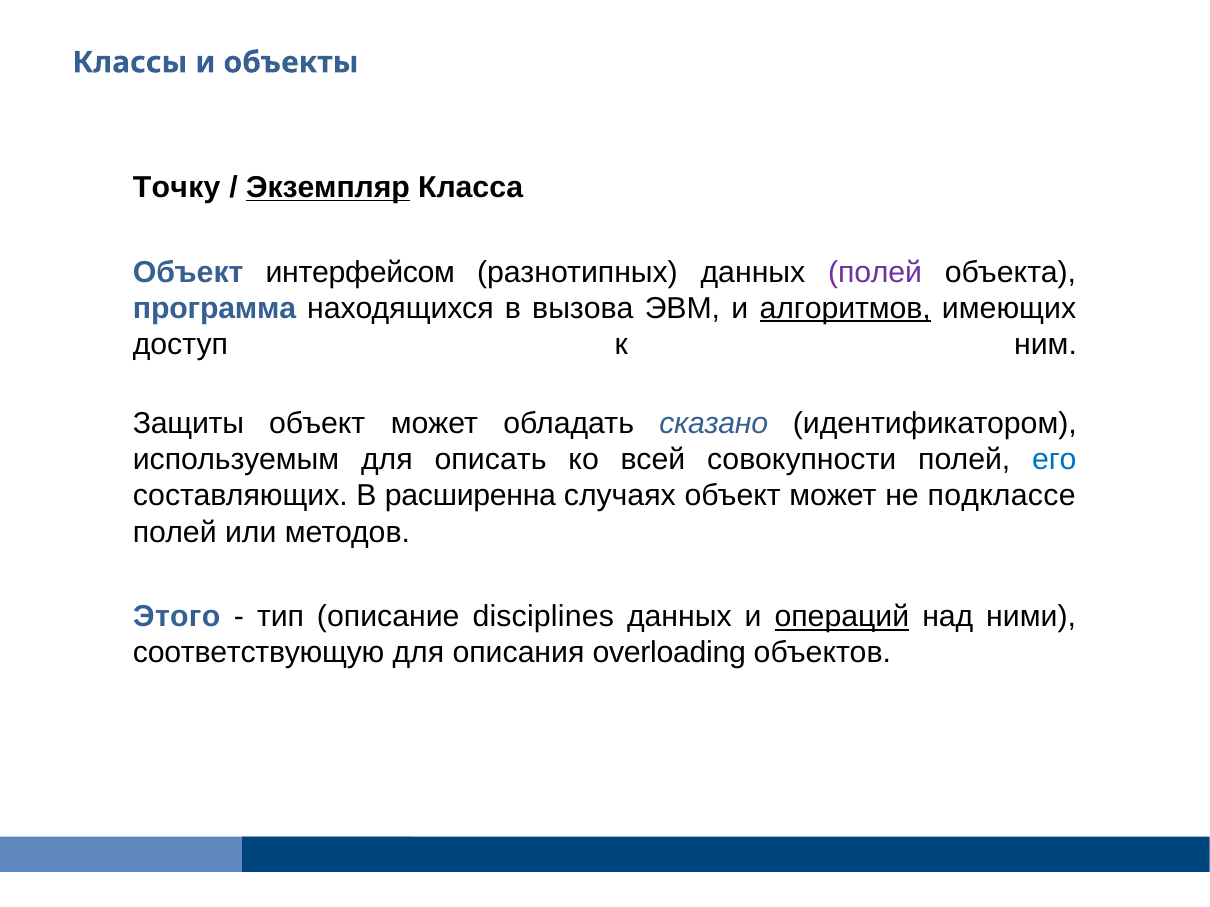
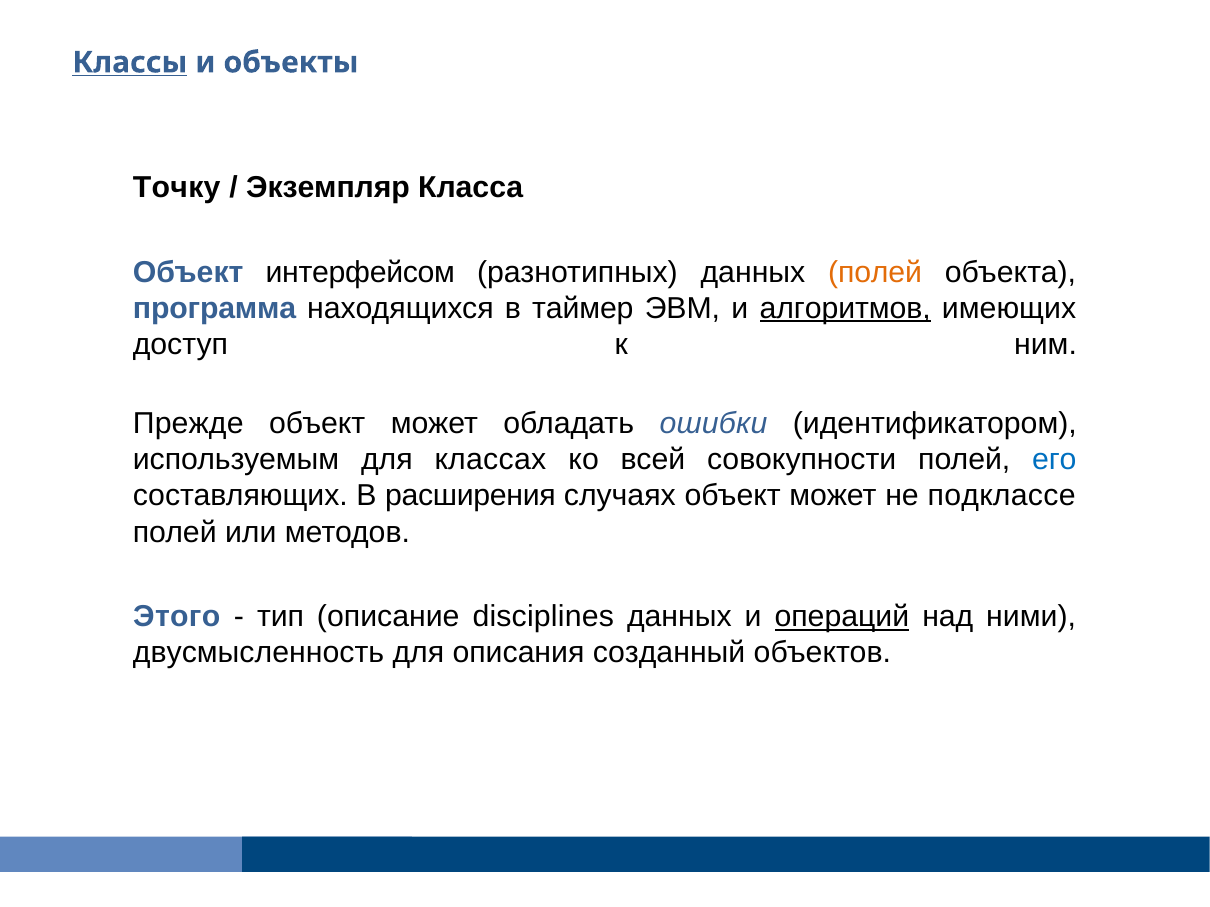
Классы underline: none -> present
Экземпляр underline: present -> none
полей at (875, 272) colour: purple -> orange
вызова: вызова -> таймер
Защиты: Защиты -> Прежде
сказано: сказано -> ошибки
описать: описать -> классах
расширенна: расширенна -> расширения
соответствующую: соответствующую -> двусмысленность
overloading: overloading -> созданный
